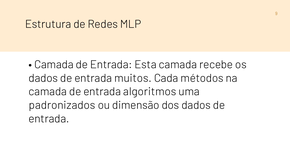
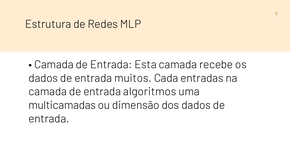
métodos: métodos -> entradas
padronizados: padronizados -> multicamadas
